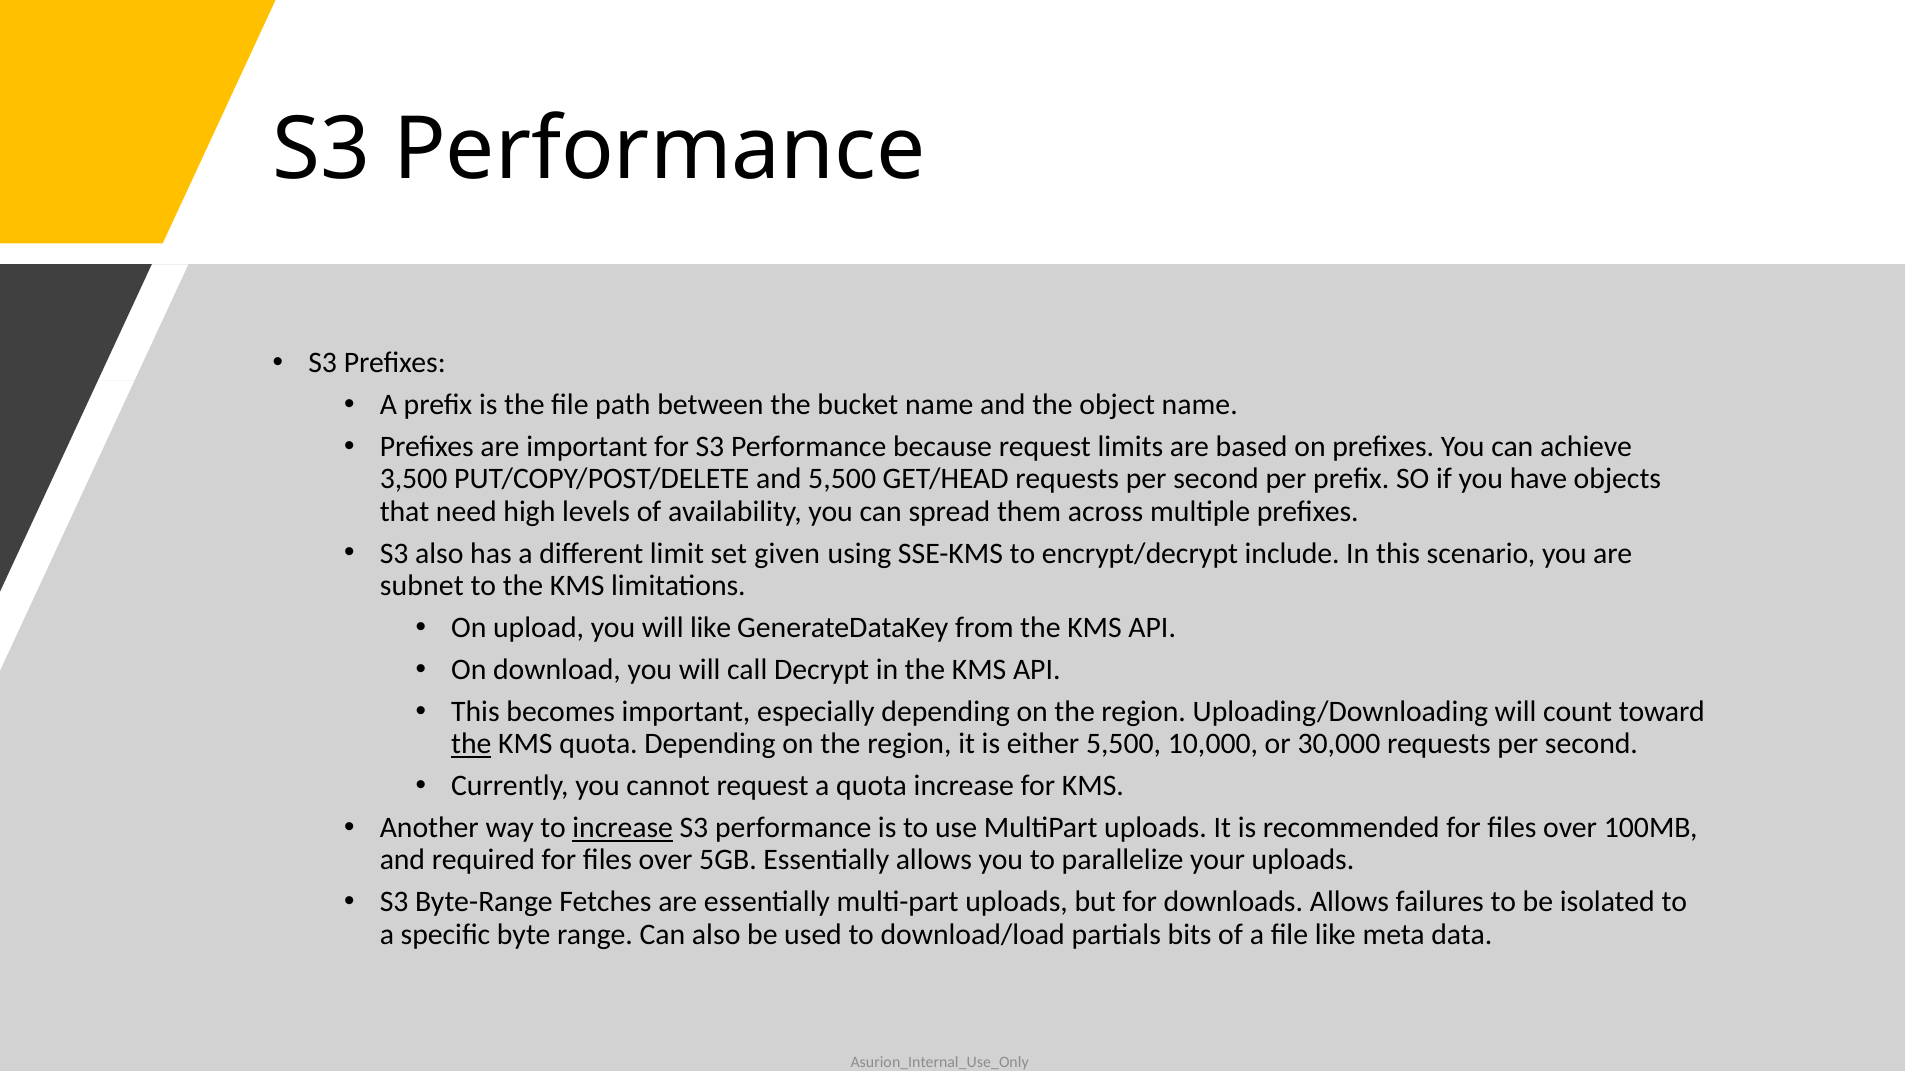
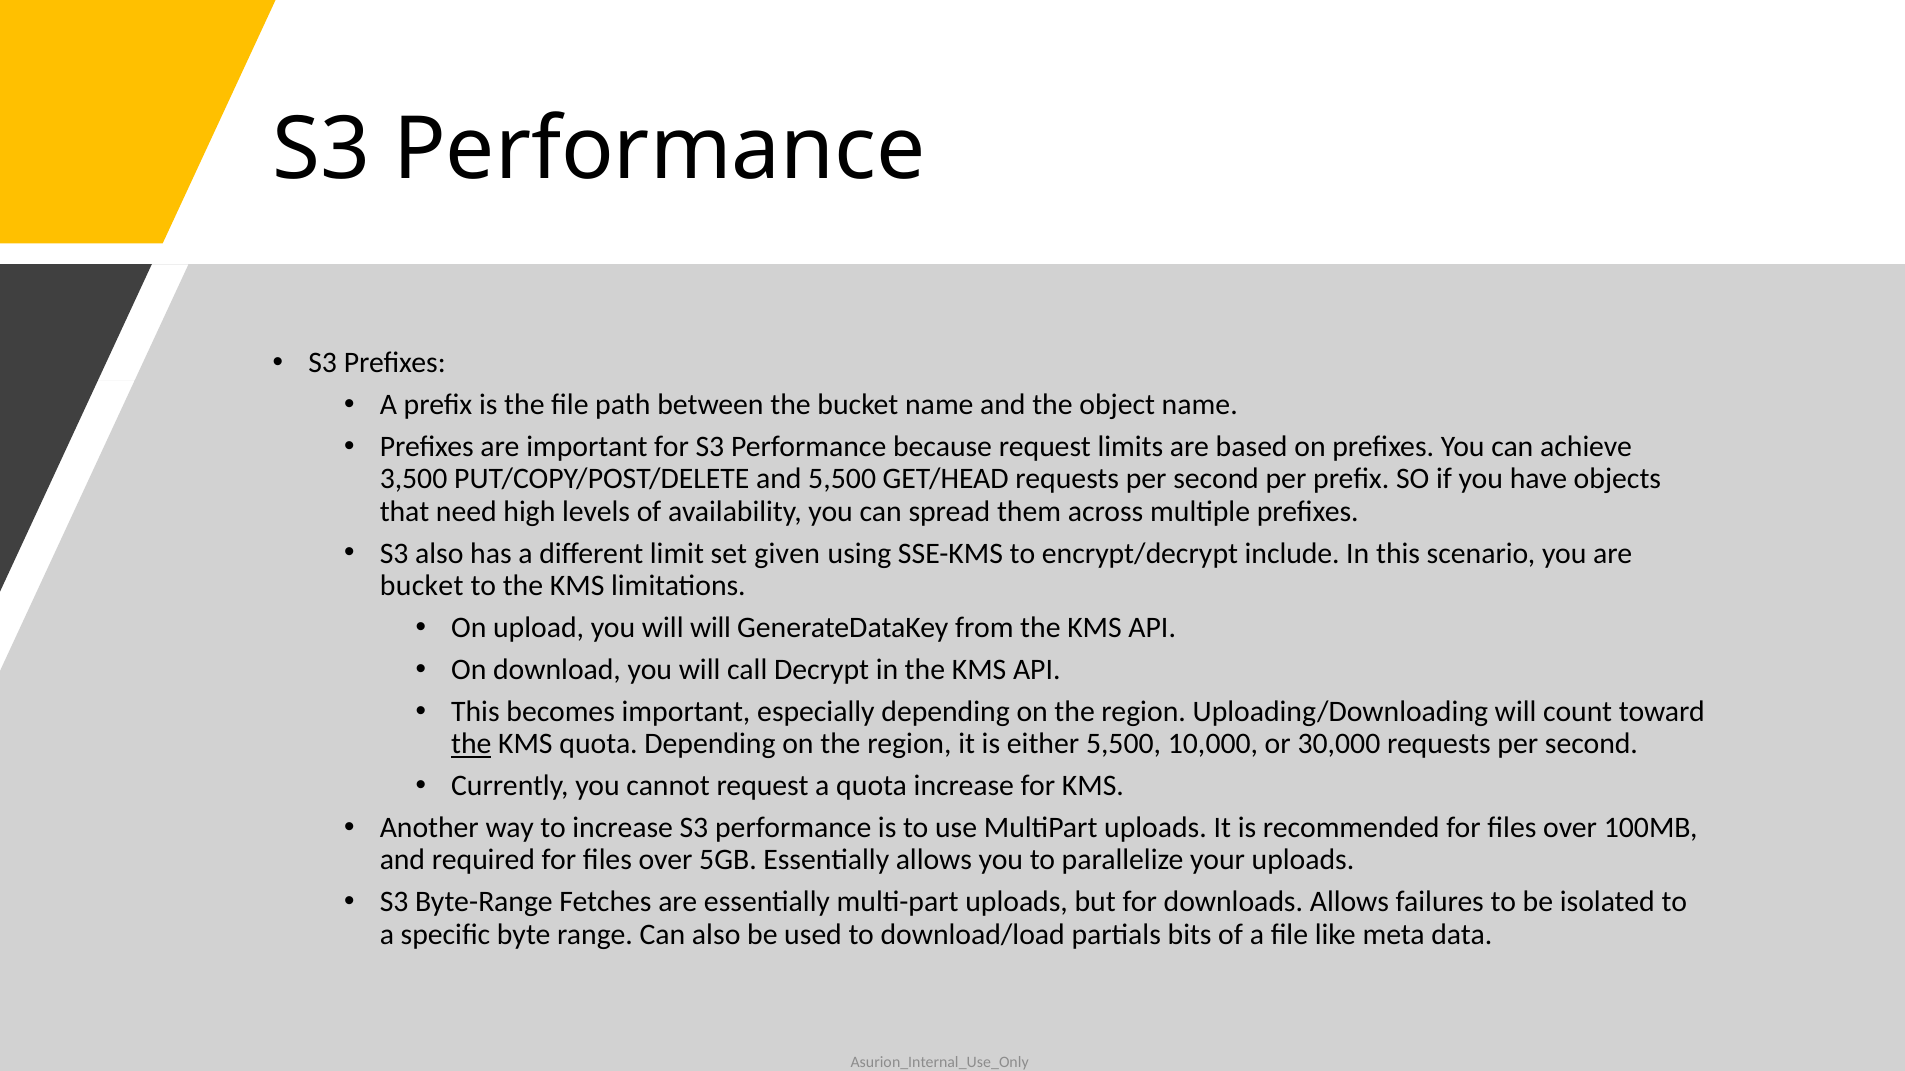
subnet at (422, 586): subnet -> bucket
will like: like -> will
increase at (623, 828) underline: present -> none
